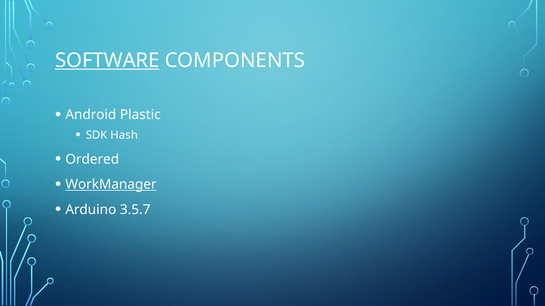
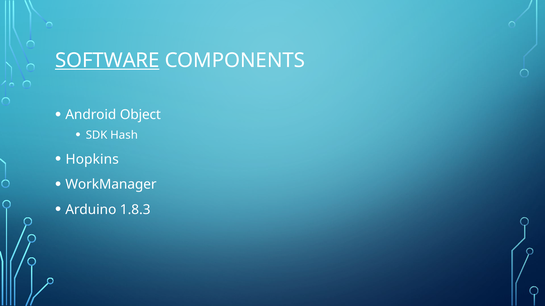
Plastic: Plastic -> Object
Ordered: Ordered -> Hopkins
WorkManager underline: present -> none
3.5.7: 3.5.7 -> 1.8.3
